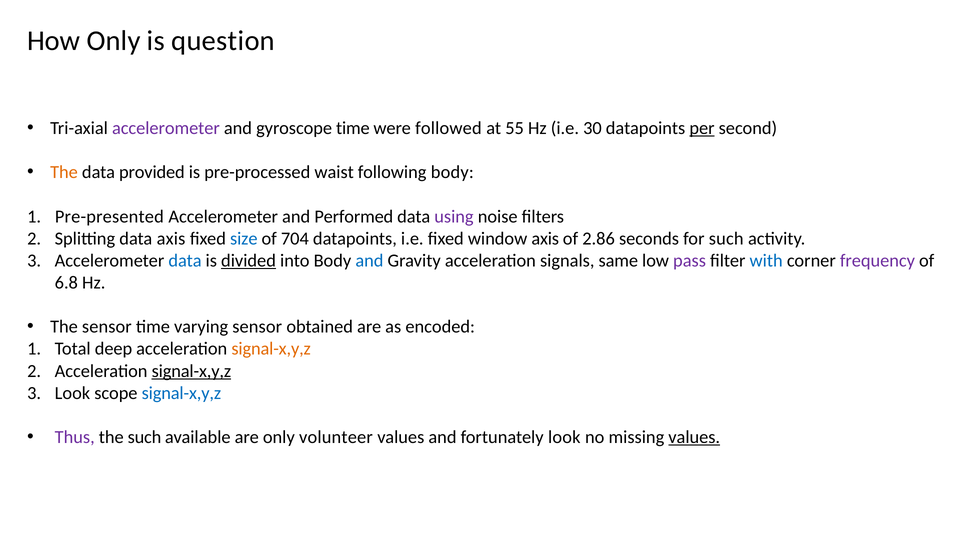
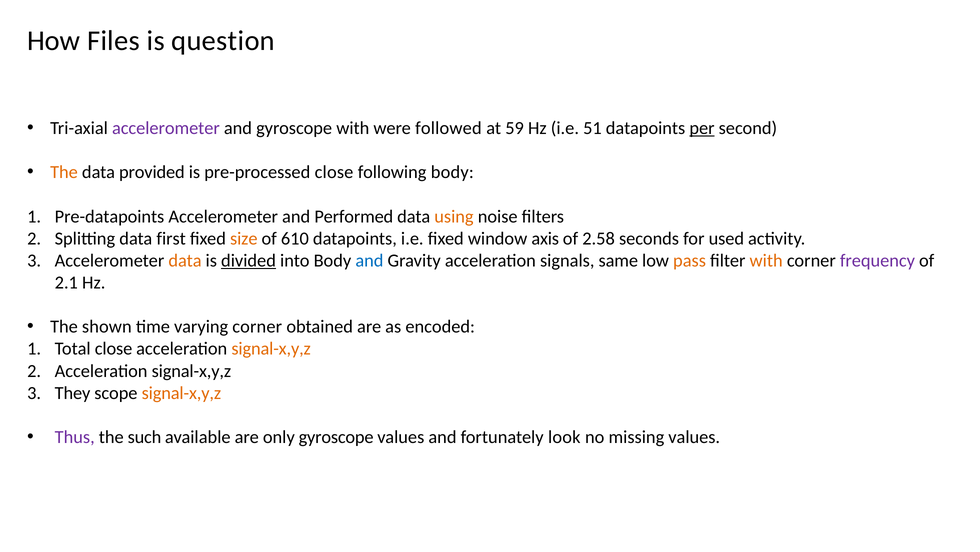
How Only: Only -> Files
gyroscope time: time -> with
55: 55 -> 59
30: 30 -> 51
pre-processed waist: waist -> close
Pre-presented: Pre-presented -> Pre-datapoints
using colour: purple -> orange
data axis: axis -> first
size colour: blue -> orange
704: 704 -> 610
2.86: 2.86 -> 2.58
for such: such -> used
data at (185, 260) colour: blue -> orange
pass colour: purple -> orange
with at (766, 260) colour: blue -> orange
6.8: 6.8 -> 2.1
The sensor: sensor -> shown
varying sensor: sensor -> corner
Total deep: deep -> close
signal-x,y,z at (191, 370) underline: present -> none
Look at (72, 393): Look -> They
signal-x,y,z at (181, 393) colour: blue -> orange
only volunteer: volunteer -> gyroscope
values at (694, 437) underline: present -> none
